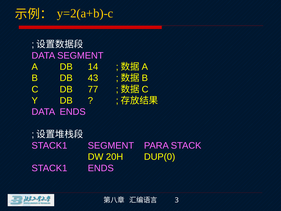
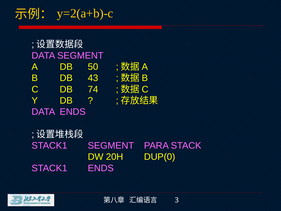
14: 14 -> 50
77: 77 -> 74
